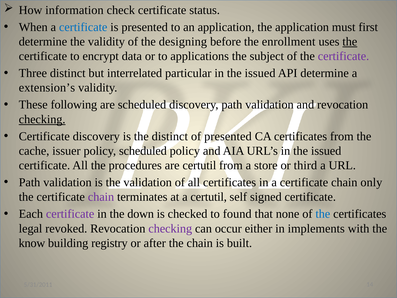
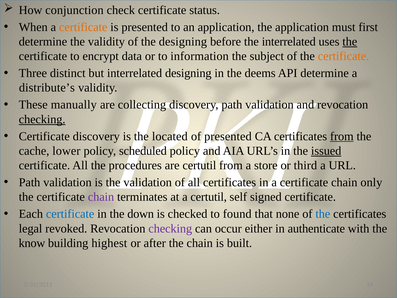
information: information -> conjunction
certificate at (83, 27) colour: blue -> orange
the enrollment: enrollment -> interrelated
applications: applications -> information
certificate at (344, 56) colour: purple -> orange
interrelated particular: particular -> designing
issued at (260, 73): issued -> deems
extension’s: extension’s -> distribute’s
following: following -> manually
are scheduled: scheduled -> collecting
the distinct: distinct -> located
from at (342, 136) underline: none -> present
issuer: issuer -> lower
issued at (326, 151) underline: none -> present
certificate at (70, 214) colour: purple -> blue
implements: implements -> authenticate
registry: registry -> highest
